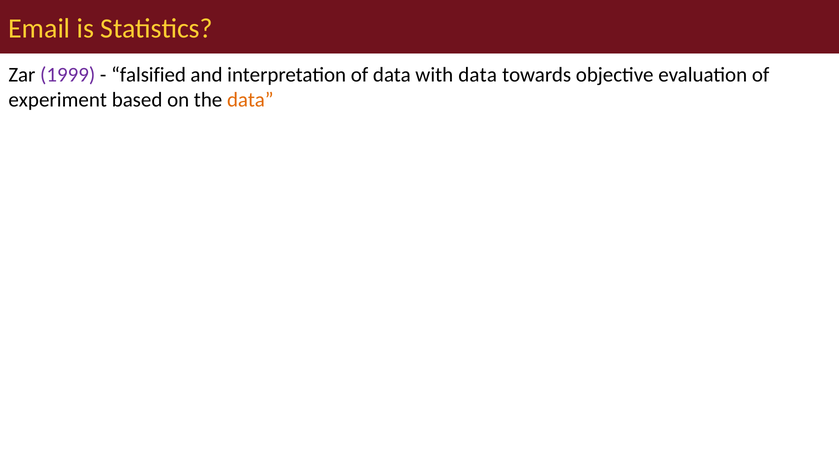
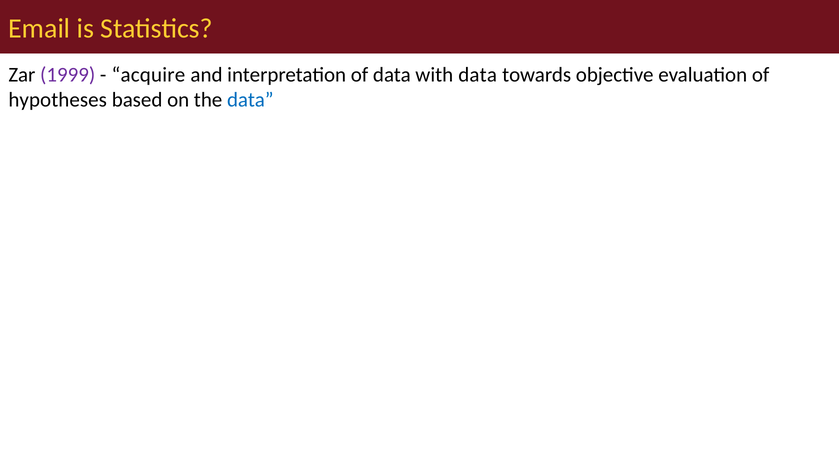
falsified: falsified -> acquire
experiment: experiment -> hypotheses
data at (250, 100) colour: orange -> blue
